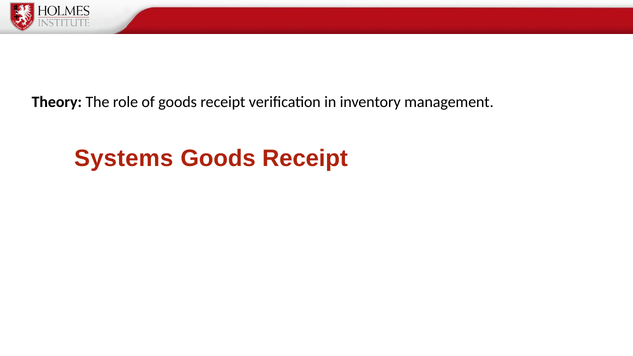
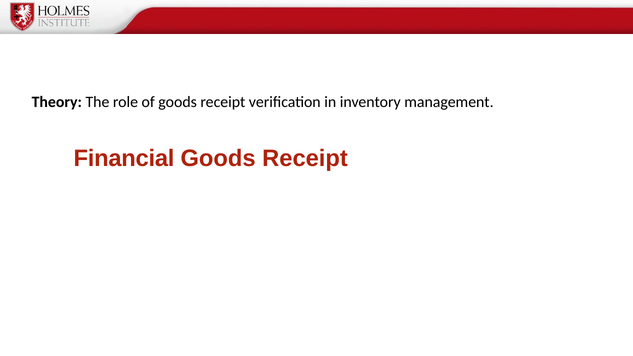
Systems: Systems -> Financial
